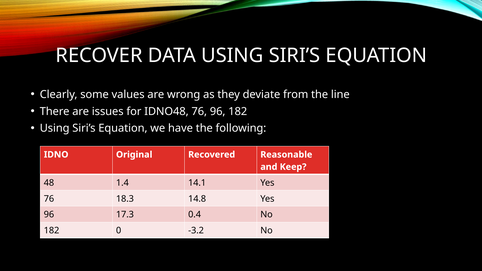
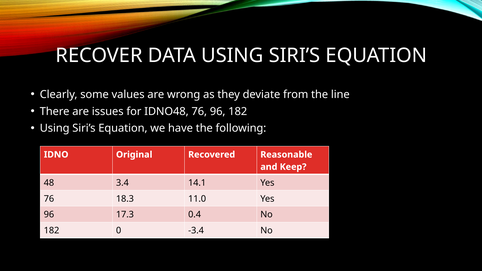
1.4: 1.4 -> 3.4
14.8: 14.8 -> 11.0
-3.2: -3.2 -> -3.4
